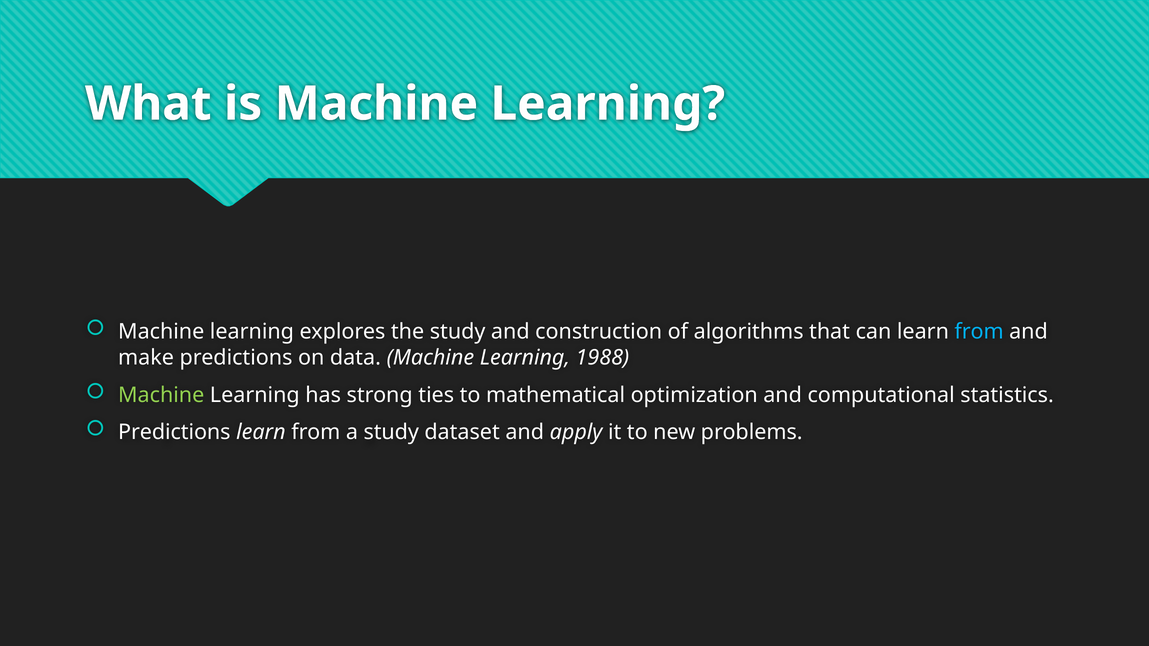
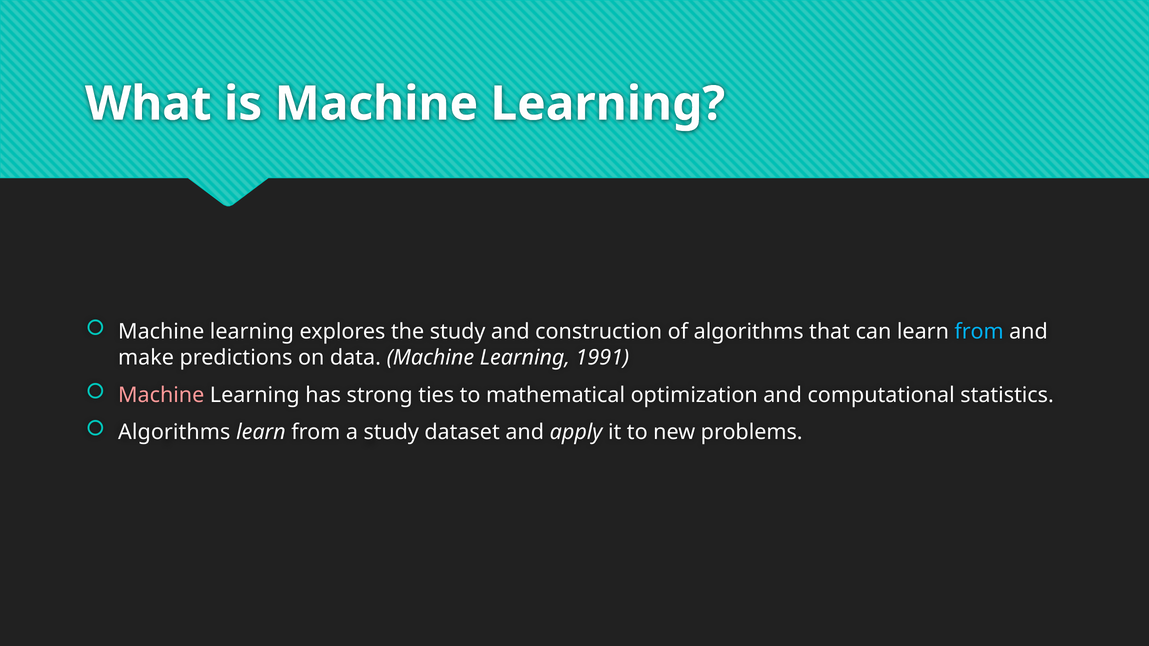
1988: 1988 -> 1991
Machine at (161, 395) colour: light green -> pink
Predictions at (174, 433): Predictions -> Algorithms
